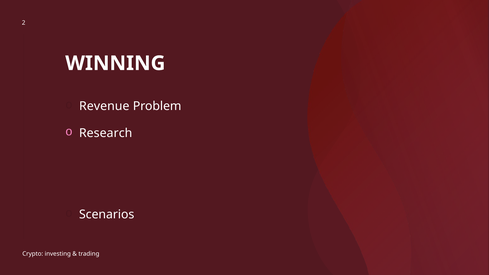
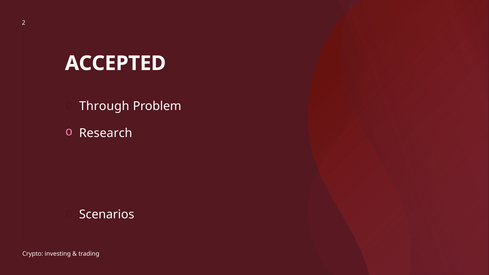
WINNING: WINNING -> ACCEPTED
Revenue: Revenue -> Through
